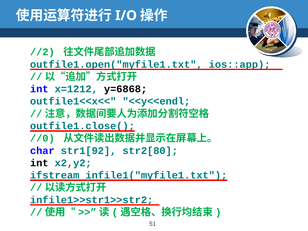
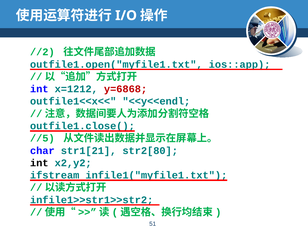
y=6868 colour: black -> red
//0: //0 -> //5
str1[92: str1[92 -> str1[21
